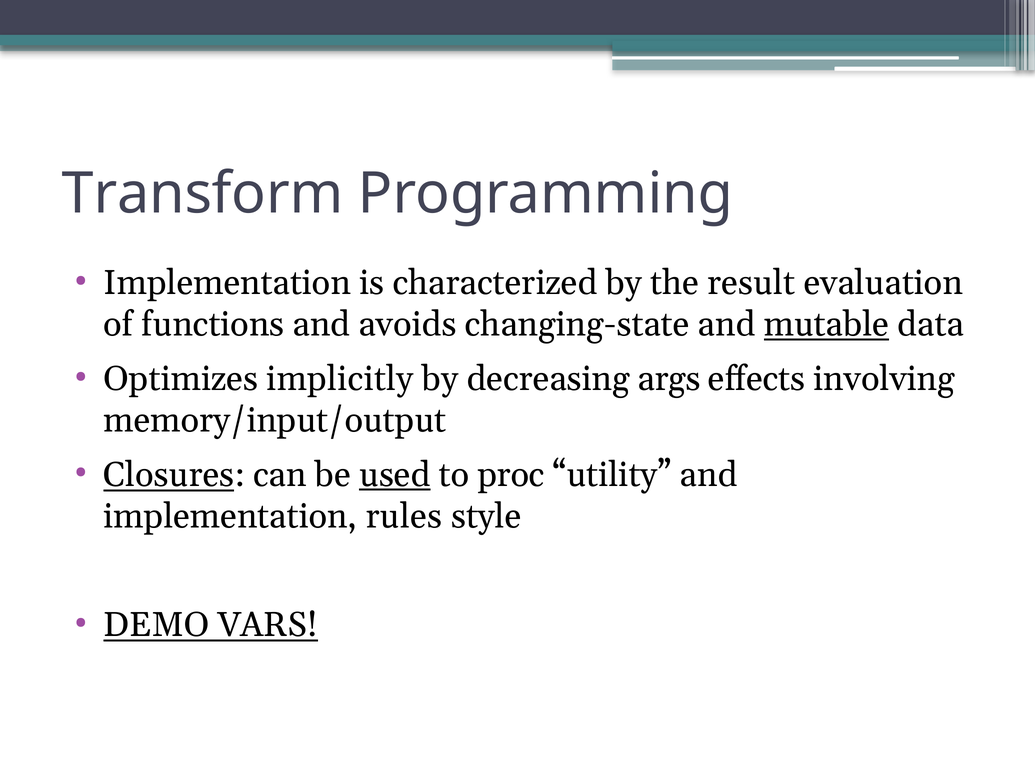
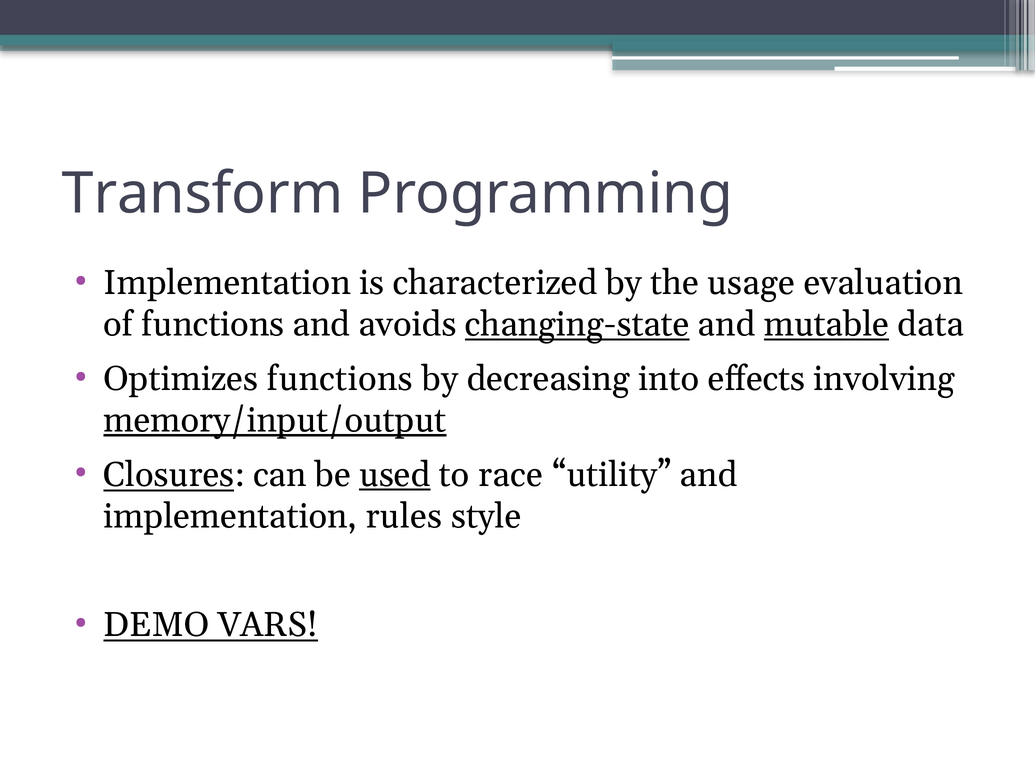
result: result -> usage
changing-state underline: none -> present
Optimizes implicitly: implicitly -> functions
args: args -> into
memory/input/output underline: none -> present
proc: proc -> race
